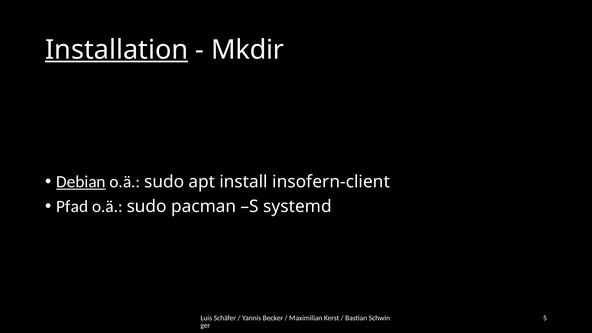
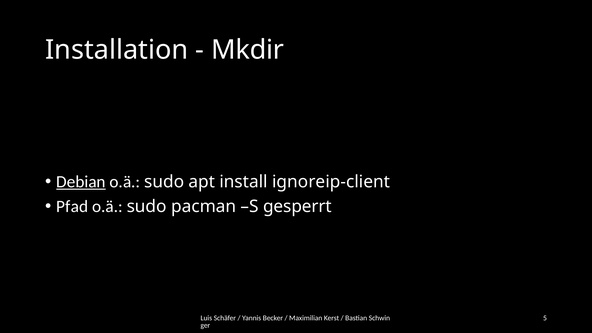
Installation underline: present -> none
insofern-client: insofern-client -> ignoreip-client
systemd: systemd -> gesperrt
